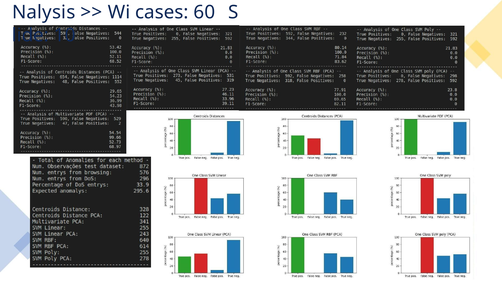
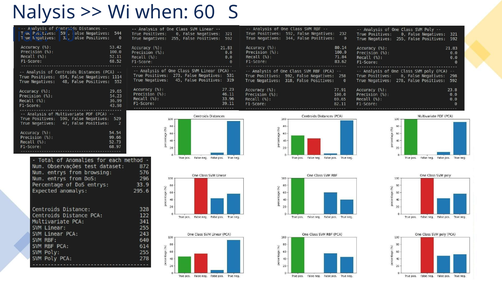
cases: cases -> when
